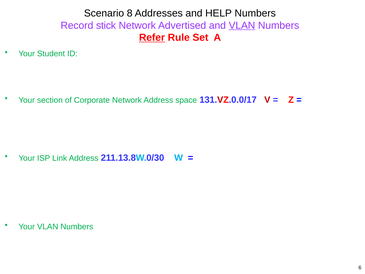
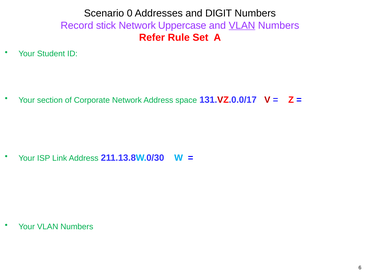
8: 8 -> 0
HELP: HELP -> DIGIT
Advertised: Advertised -> Uppercase
Refer underline: present -> none
